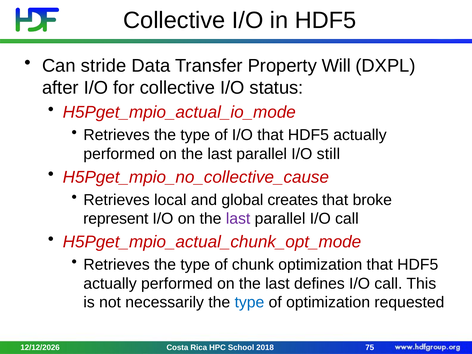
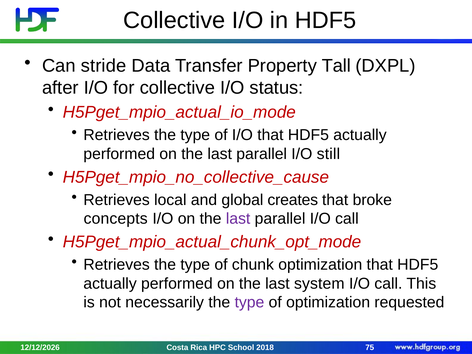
Will: Will -> Tall
represent: represent -> concepts
defines: defines -> system
type at (249, 302) colour: blue -> purple
